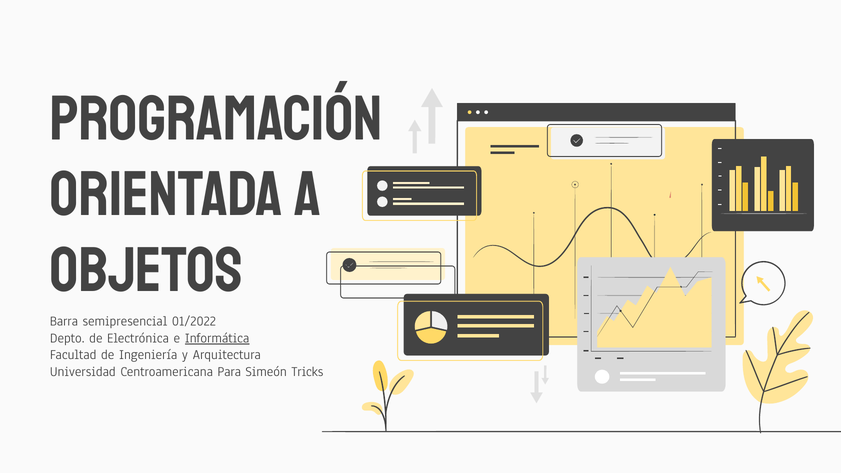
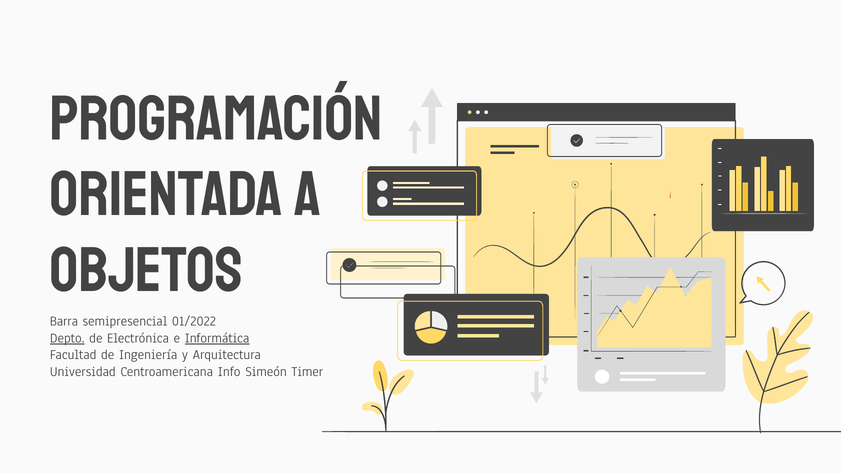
Depto underline: none -> present
Para: Para -> Info
Tricks: Tricks -> Timer
